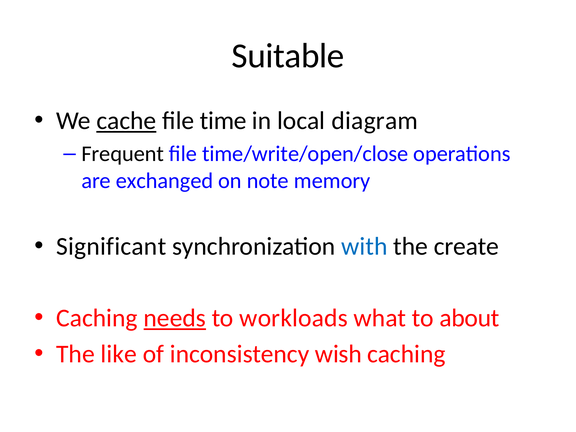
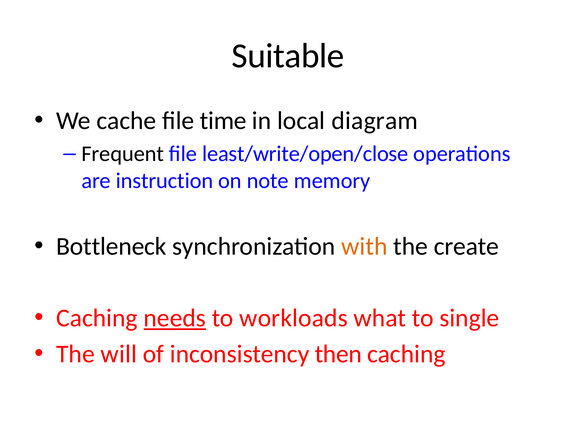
cache underline: present -> none
time/write/open/close: time/write/open/close -> least/write/open/close
exchanged: exchanged -> instruction
Significant: Significant -> Bottleneck
with colour: blue -> orange
about: about -> single
like: like -> will
wish: wish -> then
